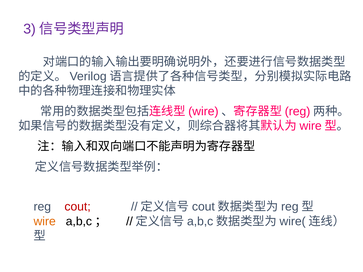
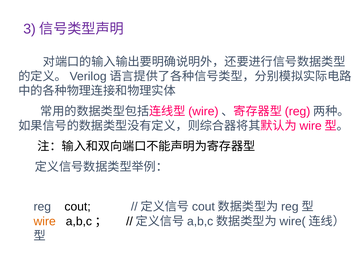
cout colour: red -> black
